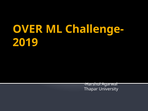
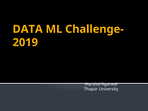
OVER: OVER -> DATA
